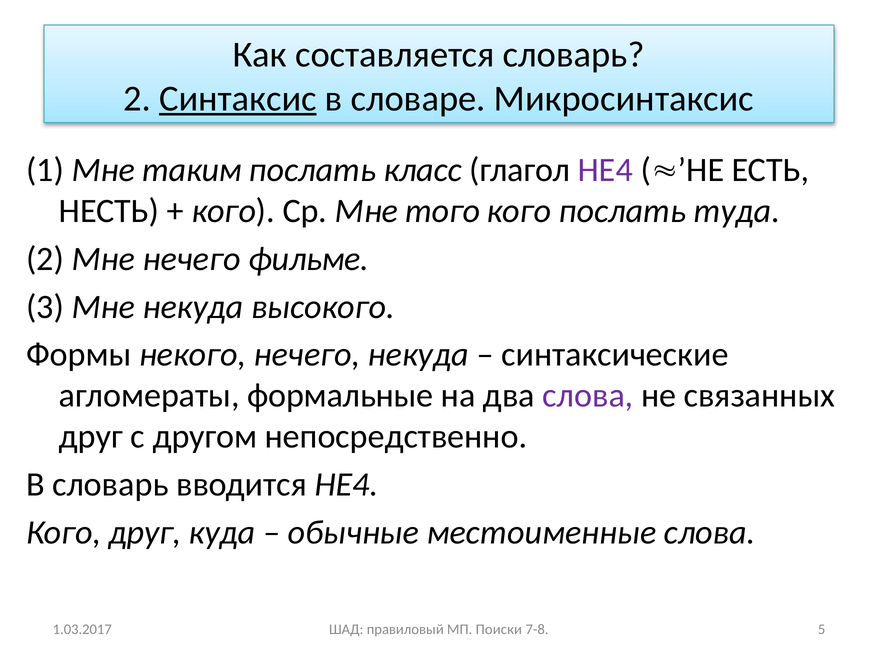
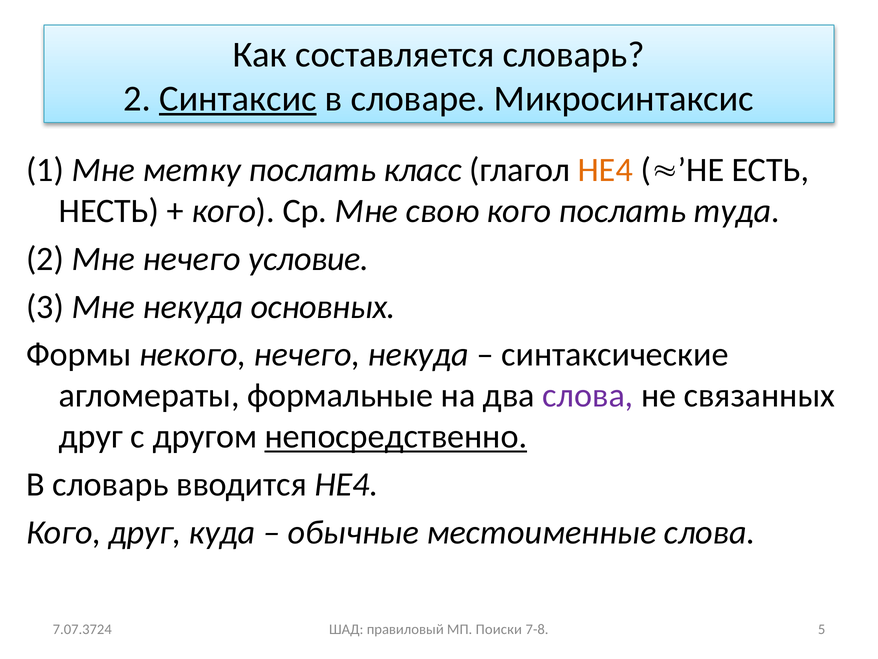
таким: таким -> метку
НЕ4 at (605, 170) colour: purple -> orange
того: того -> свою
фильме: фильме -> условие
высокого: высокого -> основных
непосредственно underline: none -> present
1.03.2017: 1.03.2017 -> 7.07.3724
